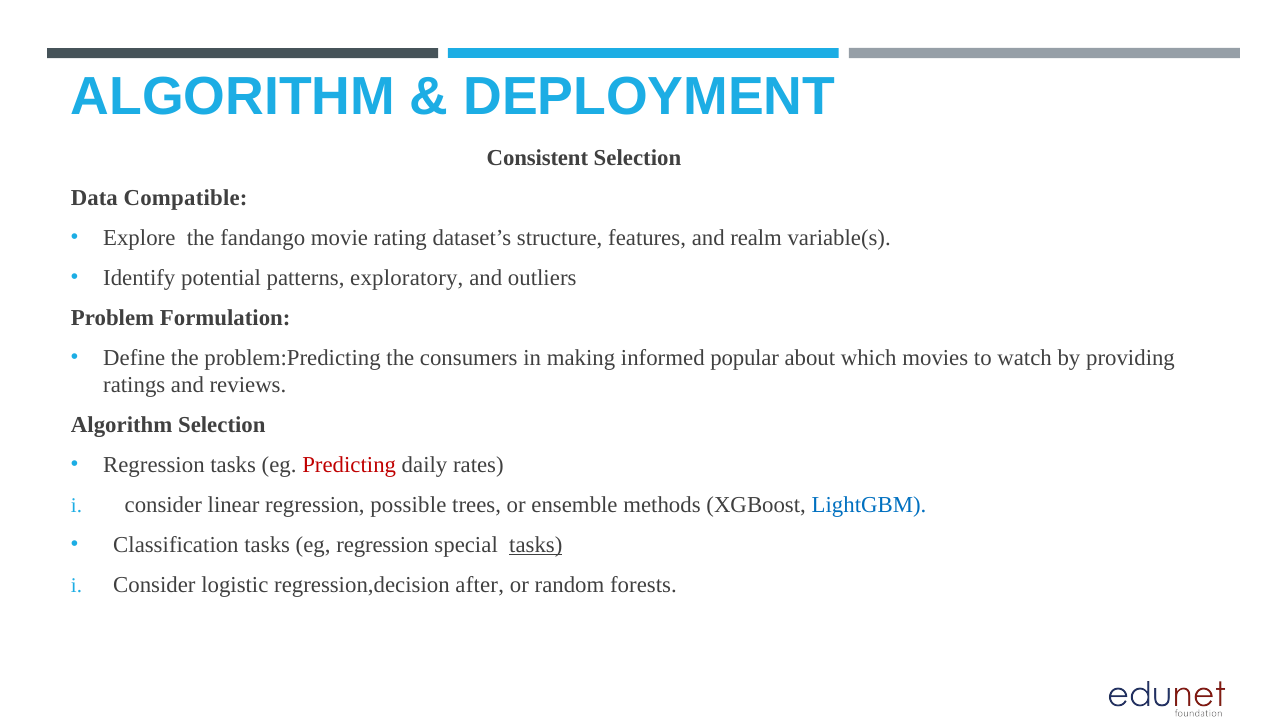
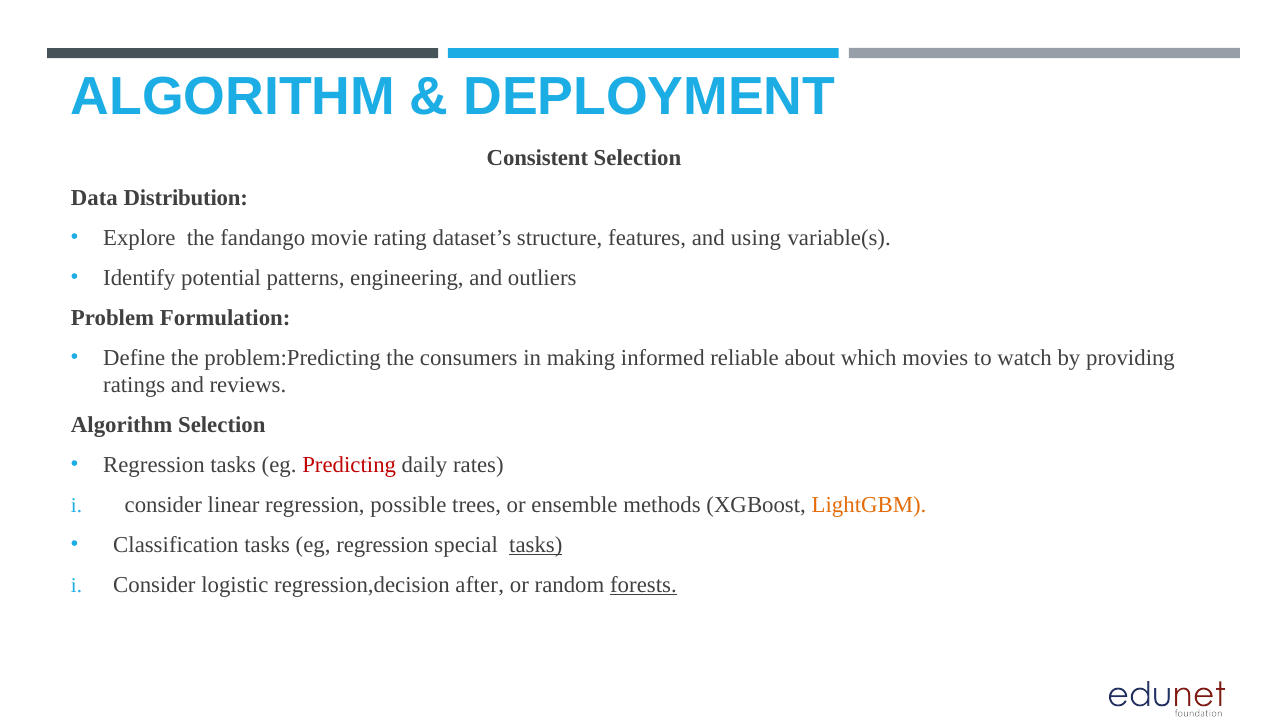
Compatible: Compatible -> Distribution
realm: realm -> using
exploratory: exploratory -> engineering
popular: popular -> reliable
LightGBM colour: blue -> orange
forests underline: none -> present
